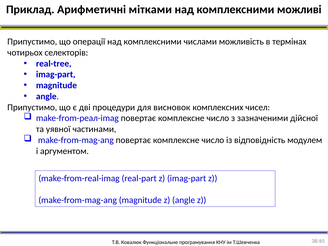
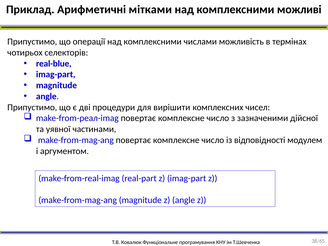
real-tree: real-tree -> real-blue
висновок: висновок -> вирішити
відповідність: відповідність -> відповідності
